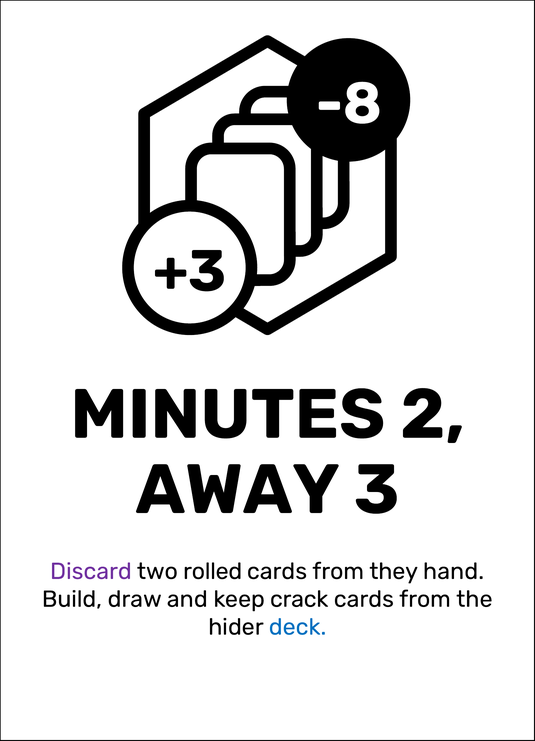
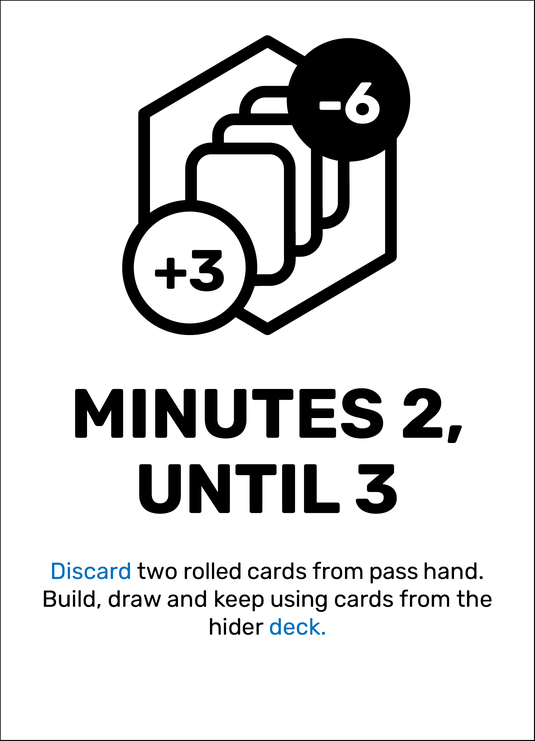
-8: -8 -> -6
AWAY: AWAY -> UNTIL
Discard colour: purple -> blue
they: they -> pass
crack: crack -> using
